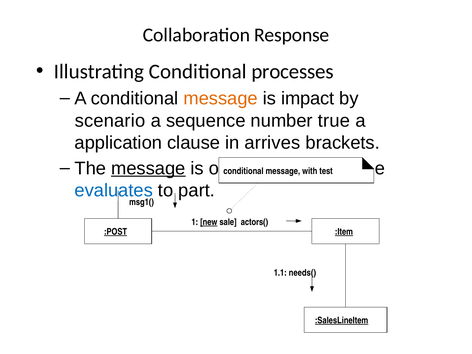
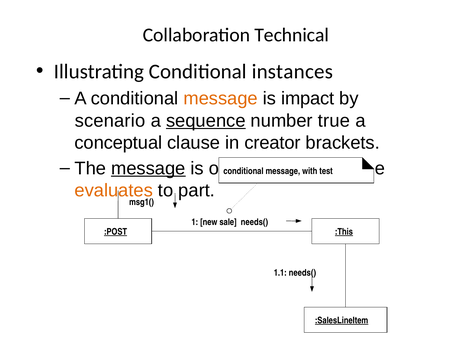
Response: Response -> Technical
processes: processes -> instances
sequence underline: none -> present
application: application -> conceptual
arrives: arrives -> creator
evaluates colour: blue -> orange
new underline: present -> none
sale actors(: actors( -> needs(
:Item: :Item -> :This
